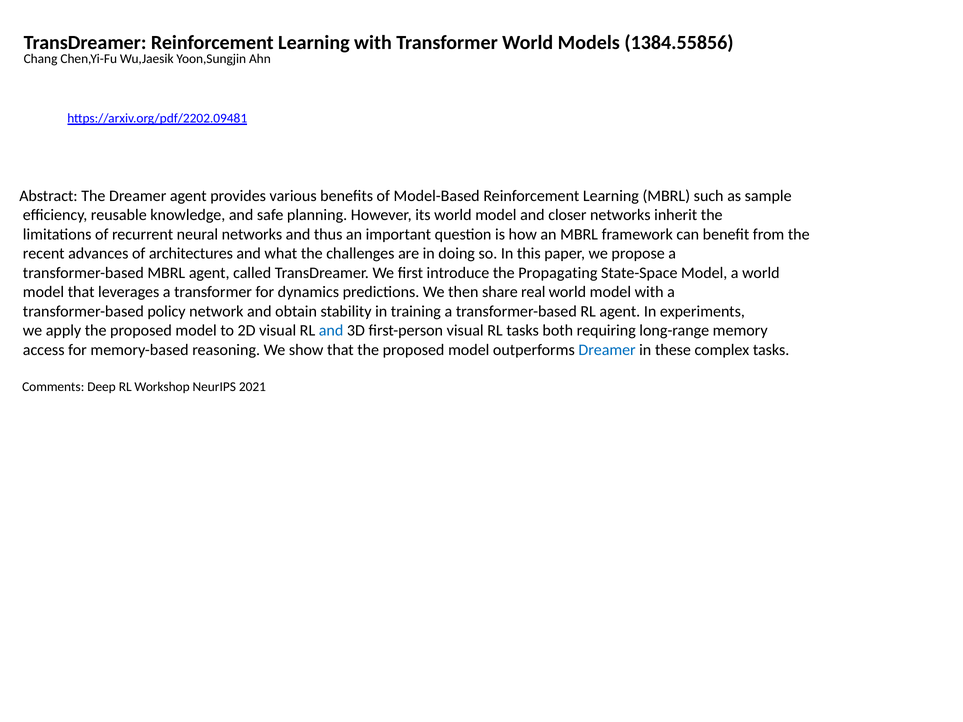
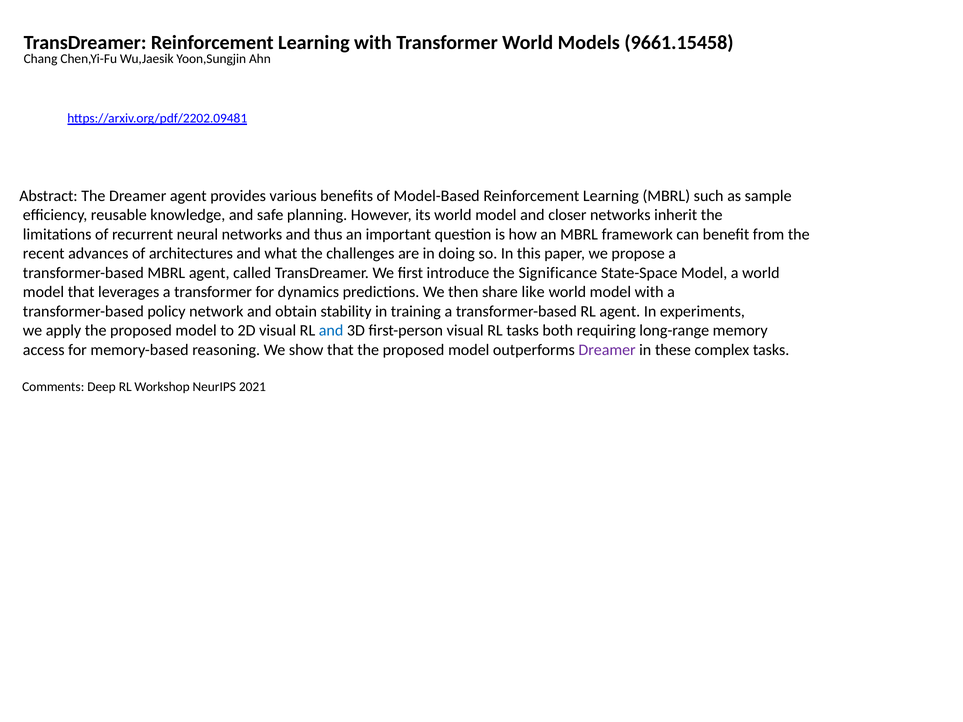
1384.55856: 1384.55856 -> 9661.15458
Propagating: Propagating -> Significance
real: real -> like
Dreamer at (607, 350) colour: blue -> purple
